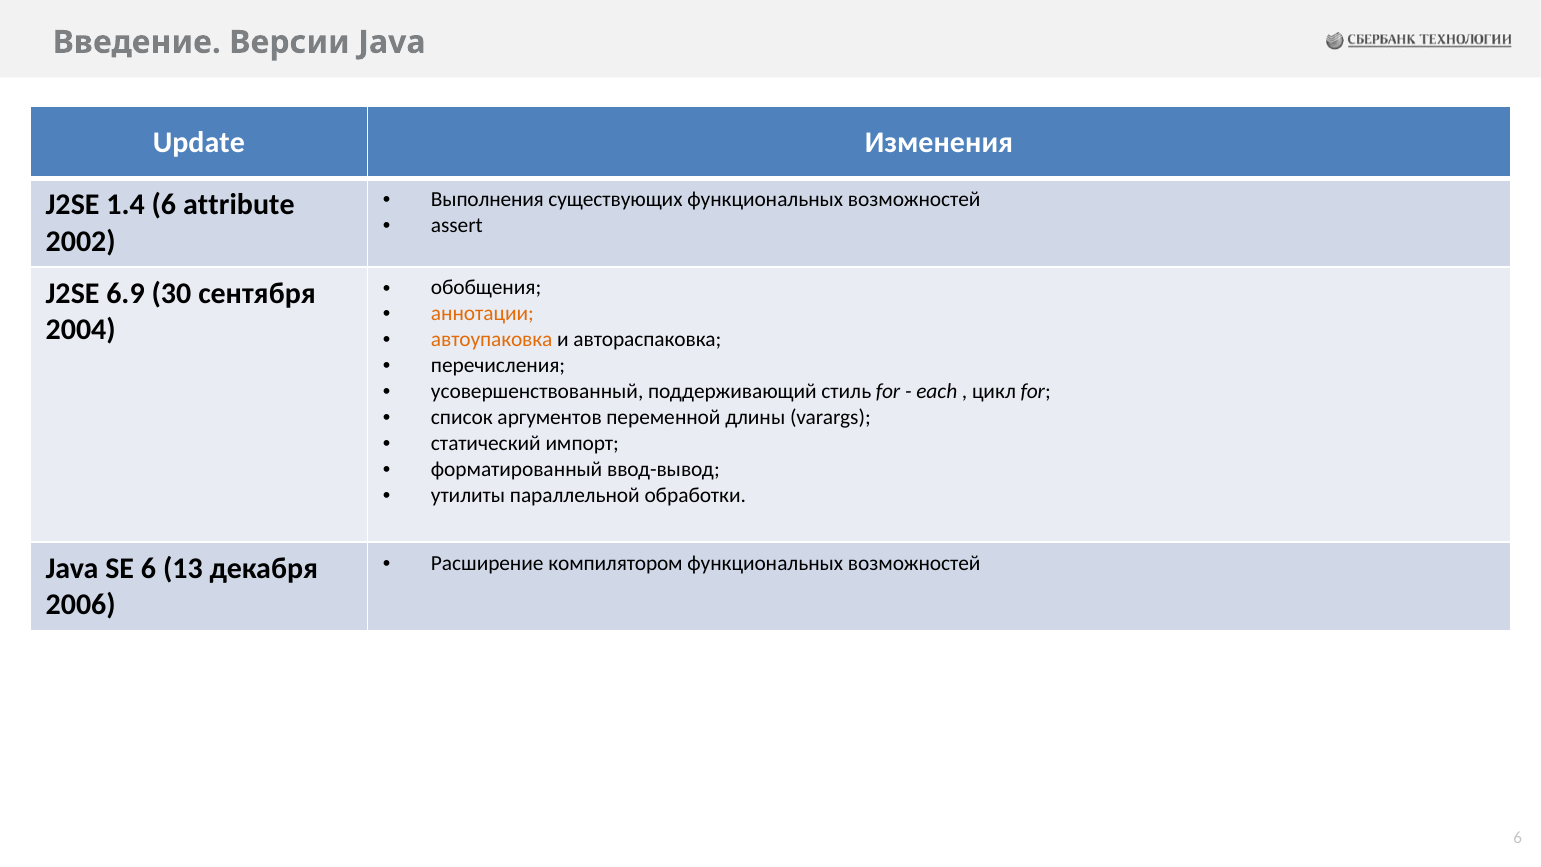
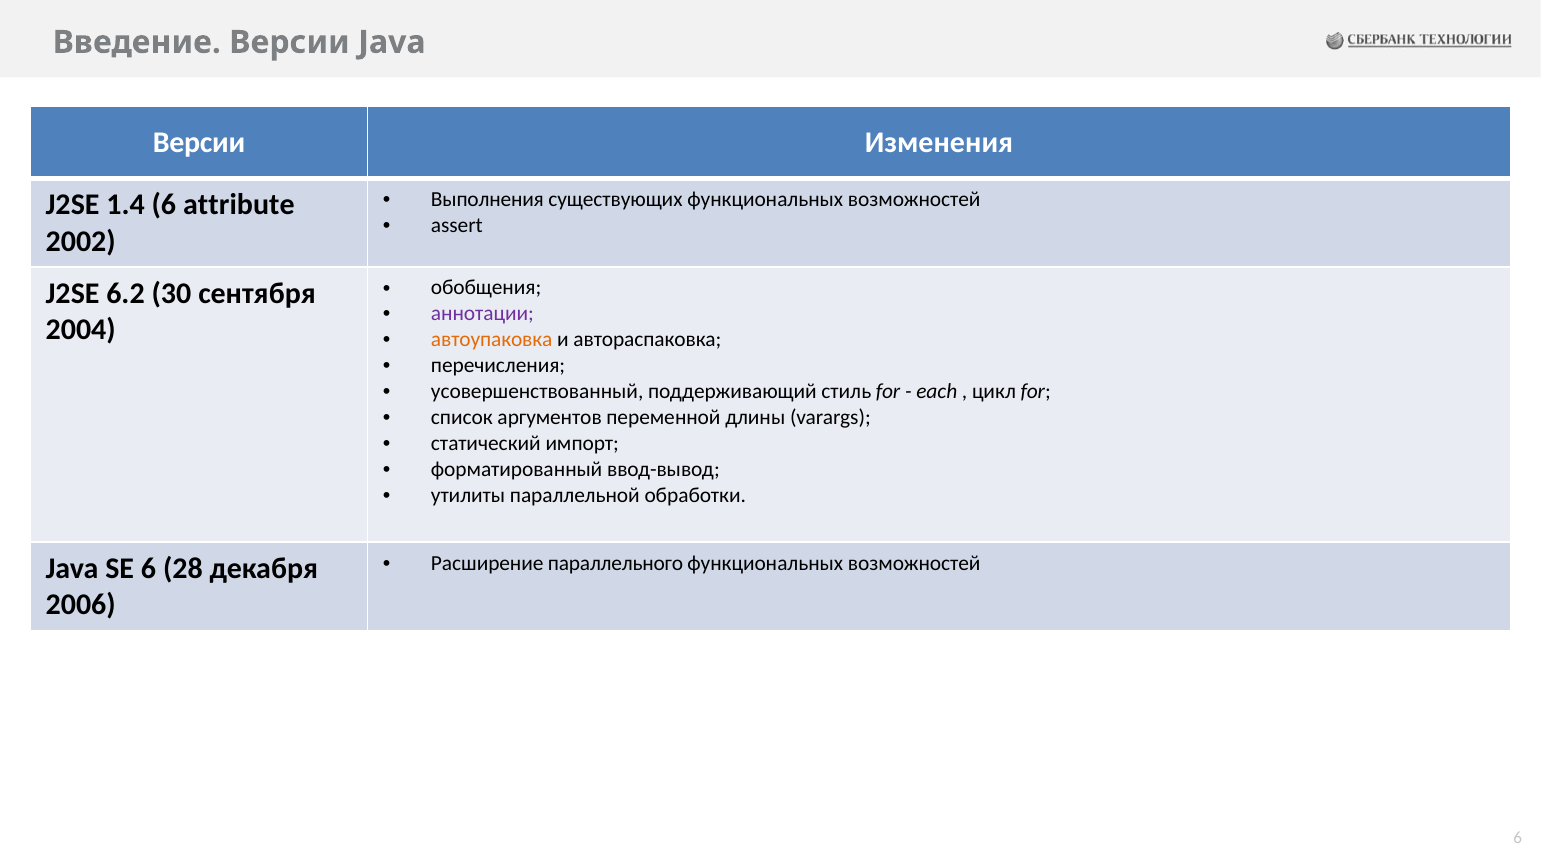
Update at (199, 143): Update -> Версии
6.9: 6.9 -> 6.2
аннотации colour: orange -> purple
компилятором: компилятором -> параллельного
13: 13 -> 28
